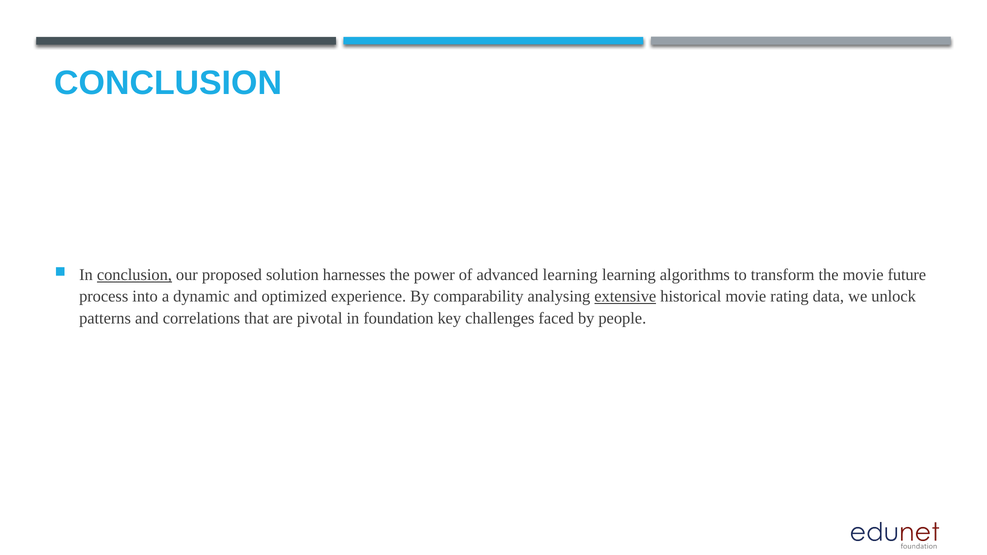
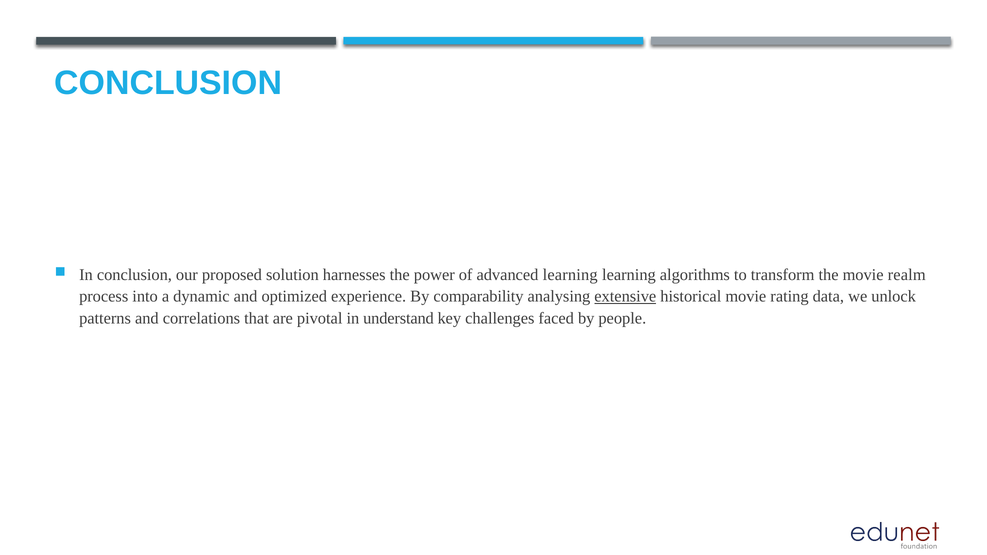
conclusion at (134, 275) underline: present -> none
future: future -> realm
foundation: foundation -> understand
